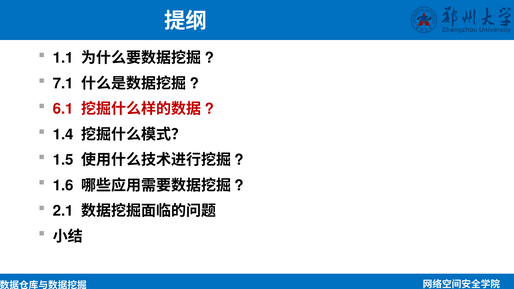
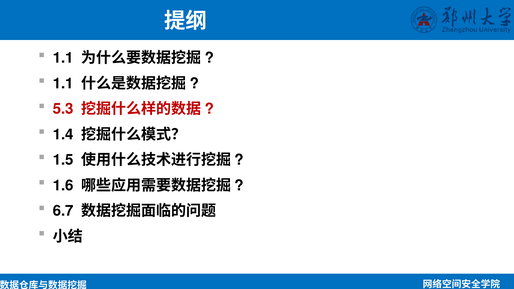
7.1 at (63, 84): 7.1 -> 1.1
6.1: 6.1 -> 5.3
2.1: 2.1 -> 6.7
